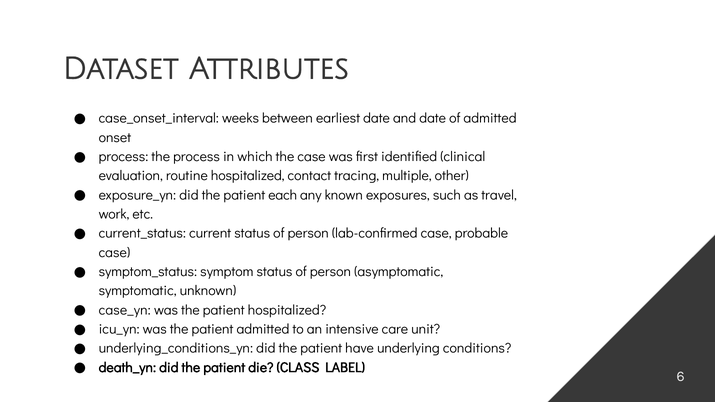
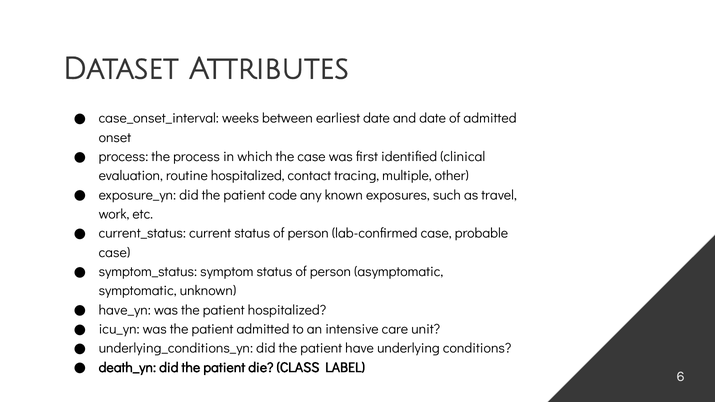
each: each -> code
case_yn: case_yn -> have_yn
